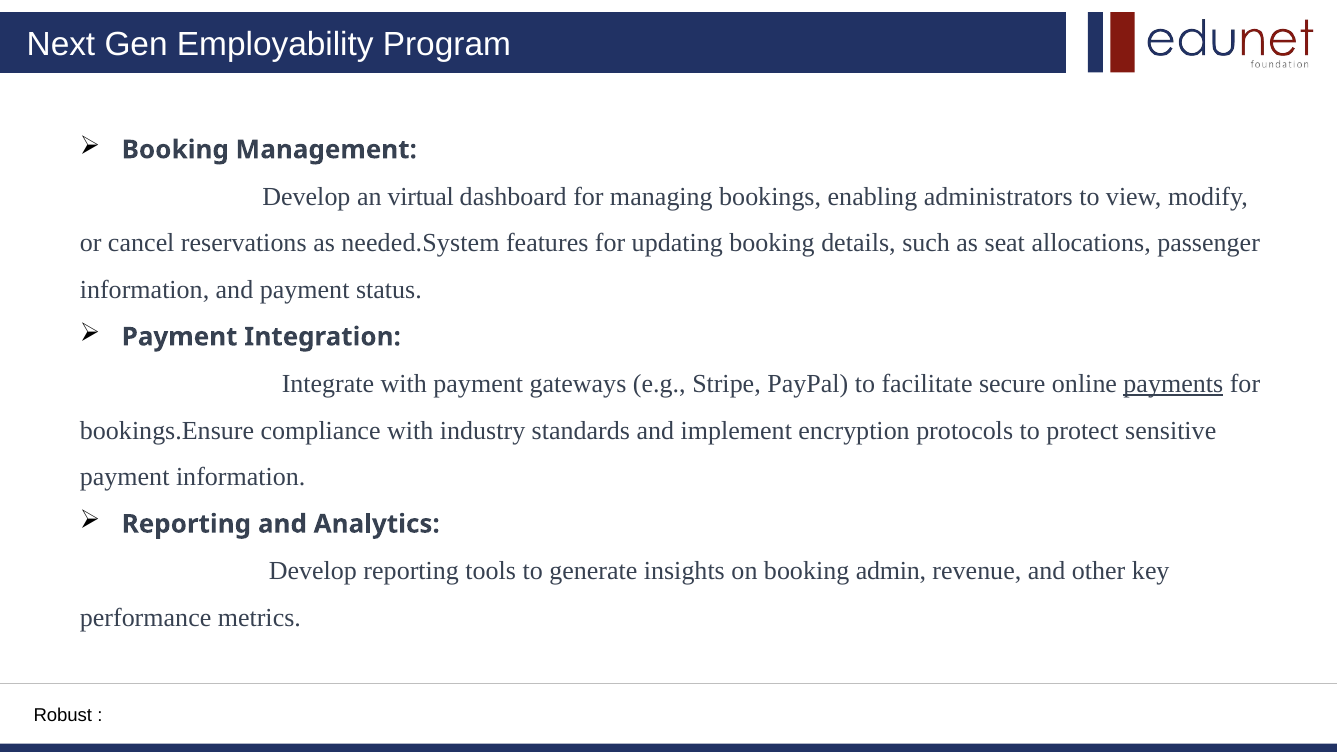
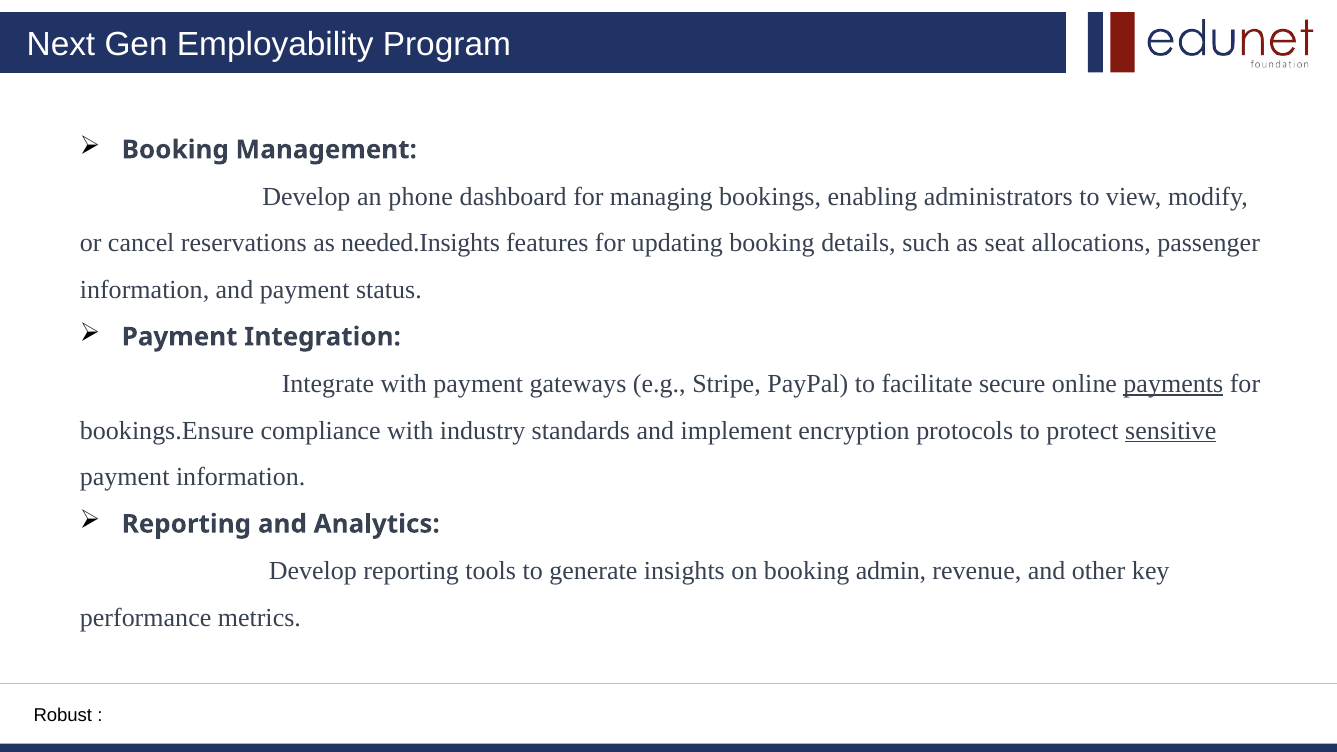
virtual: virtual -> phone
needed.System: needed.System -> needed.Insights
sensitive underline: none -> present
